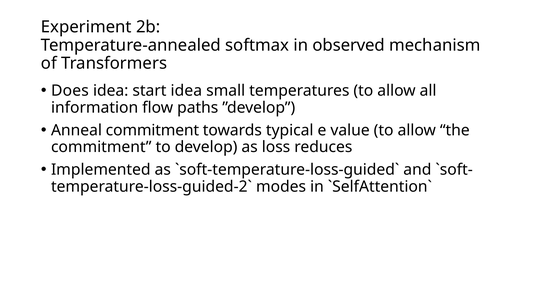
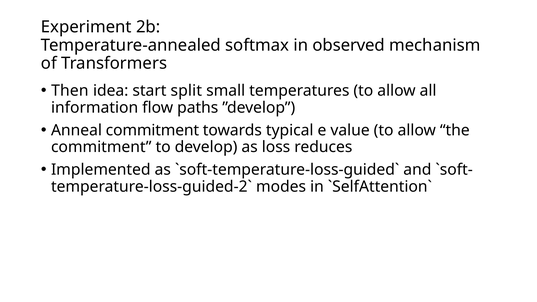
Does: Does -> Then
start idea: idea -> split
